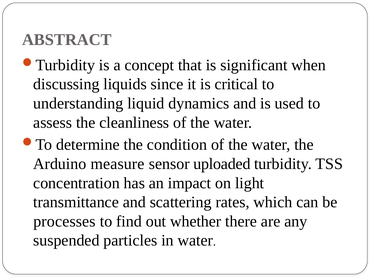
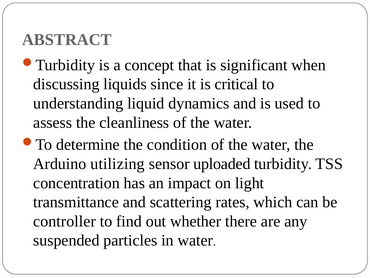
measure: measure -> utilizing
processes: processes -> controller
